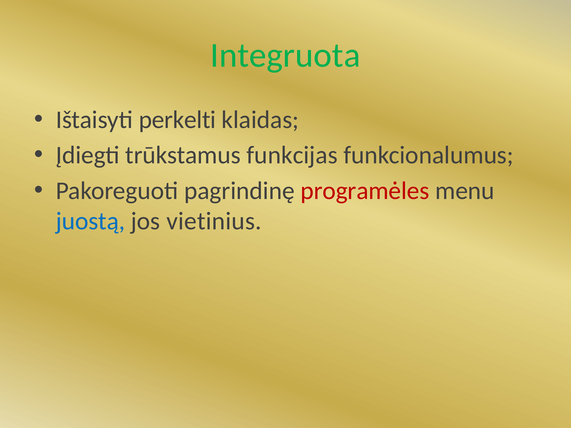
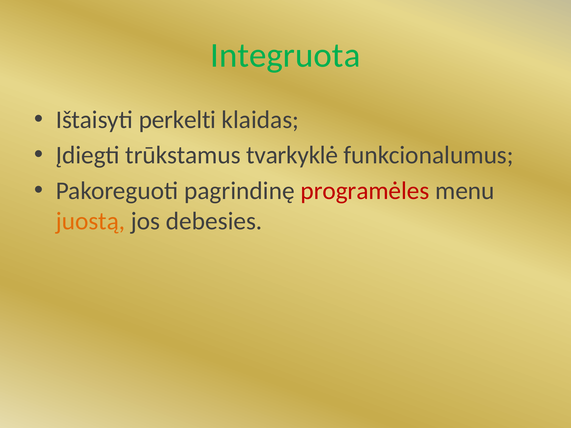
funkcijas: funkcijas -> tvarkyklė
juostą colour: blue -> orange
vietinius: vietinius -> debesies
